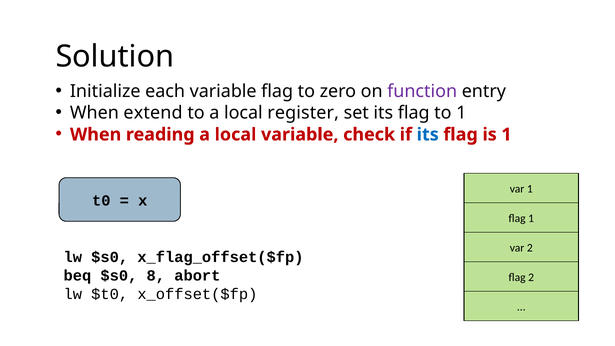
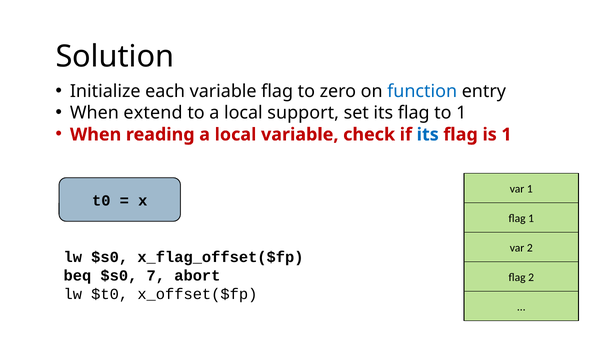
function colour: purple -> blue
register: register -> support
8: 8 -> 7
